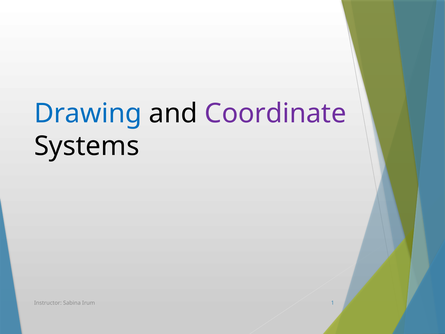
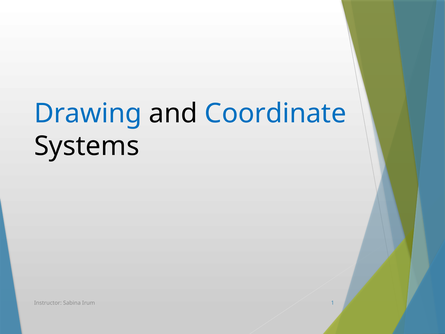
Coordinate colour: purple -> blue
